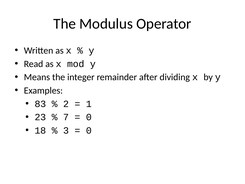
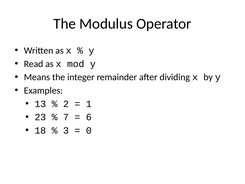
83: 83 -> 13
0 at (89, 117): 0 -> 6
